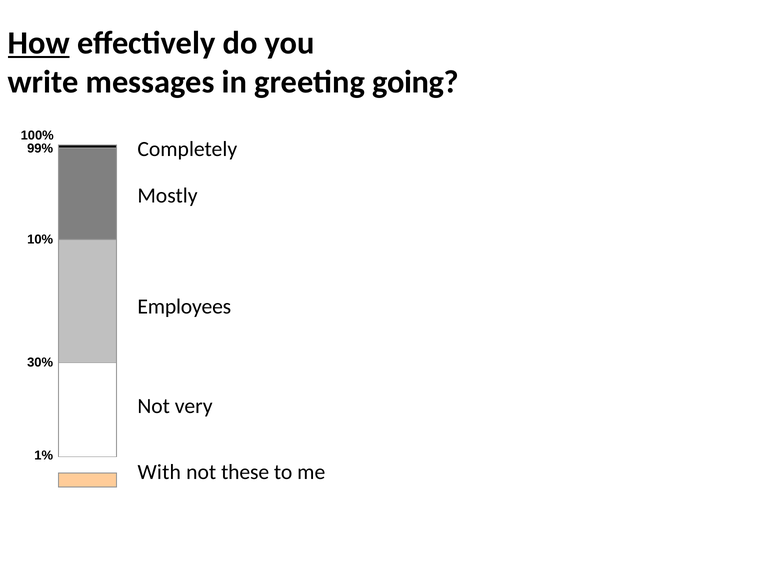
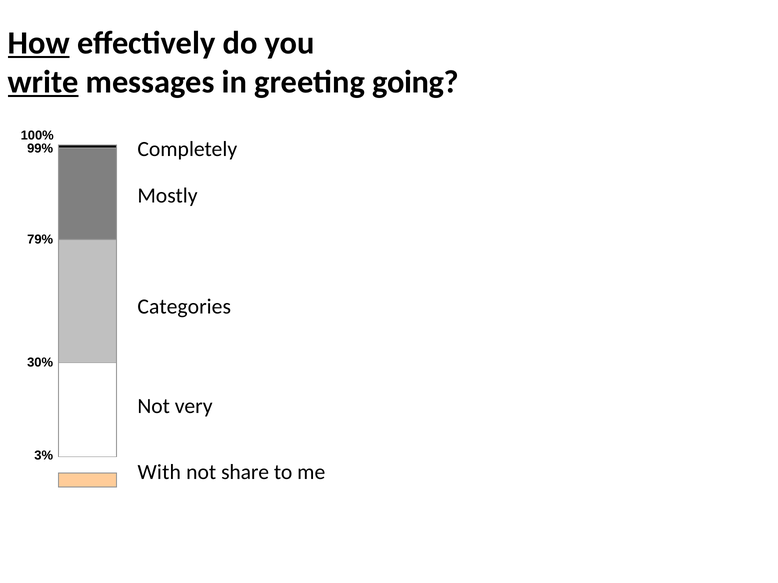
write underline: none -> present
10%: 10% -> 79%
Employees: Employees -> Categories
1%: 1% -> 3%
these: these -> share
